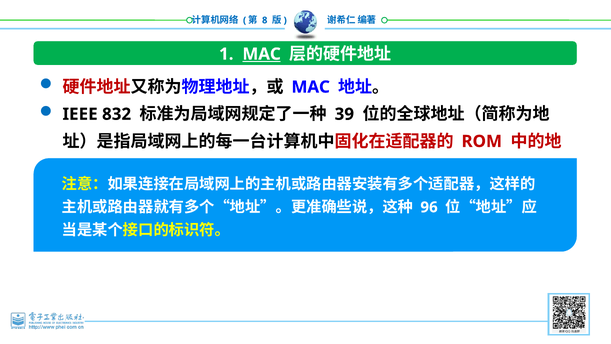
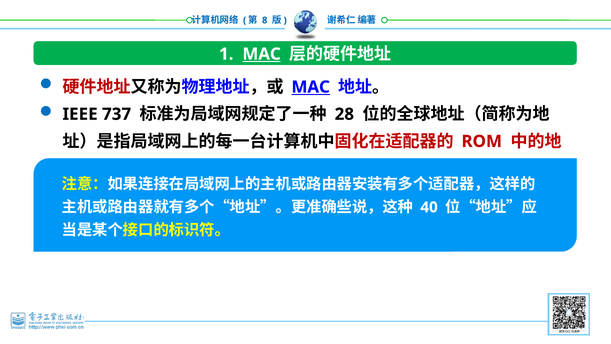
MAC at (311, 87) underline: none -> present
832: 832 -> 737
39: 39 -> 28
96: 96 -> 40
